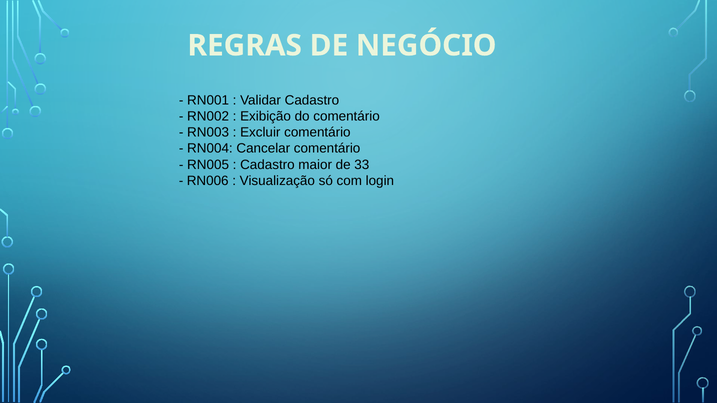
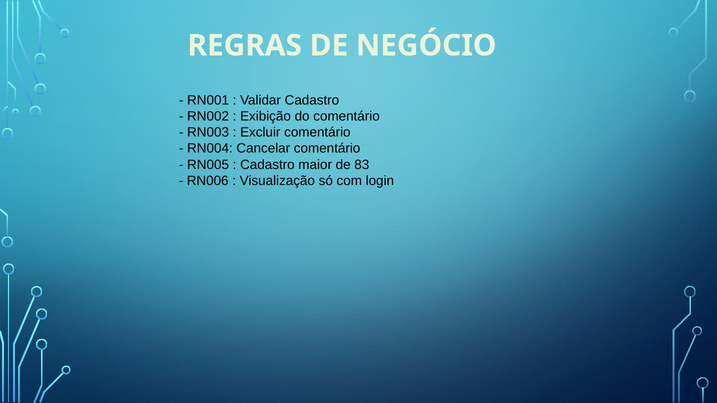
33: 33 -> 83
